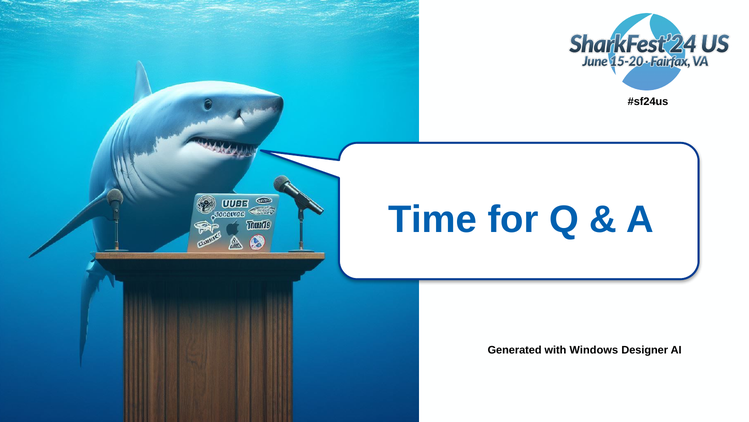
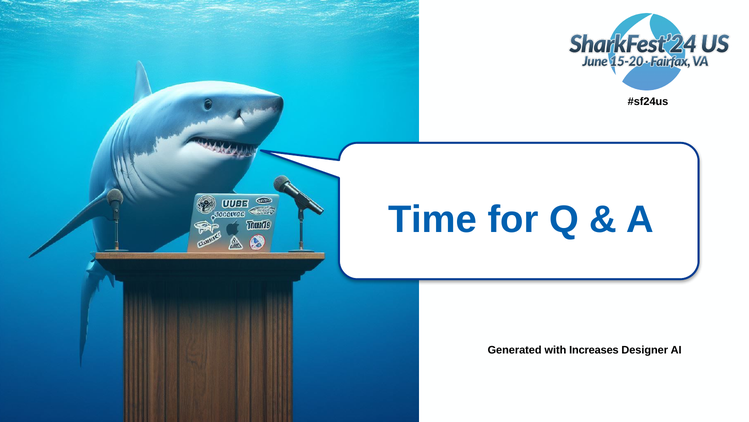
Windows: Windows -> Increases
